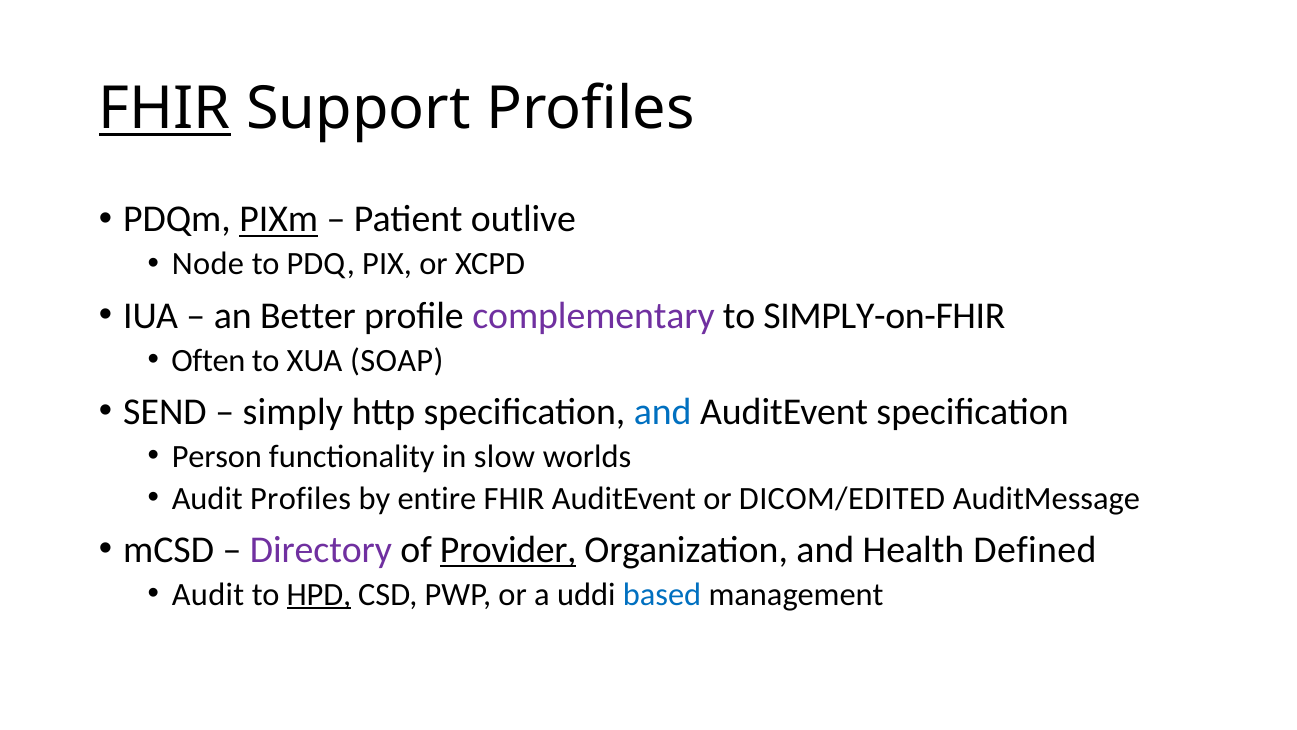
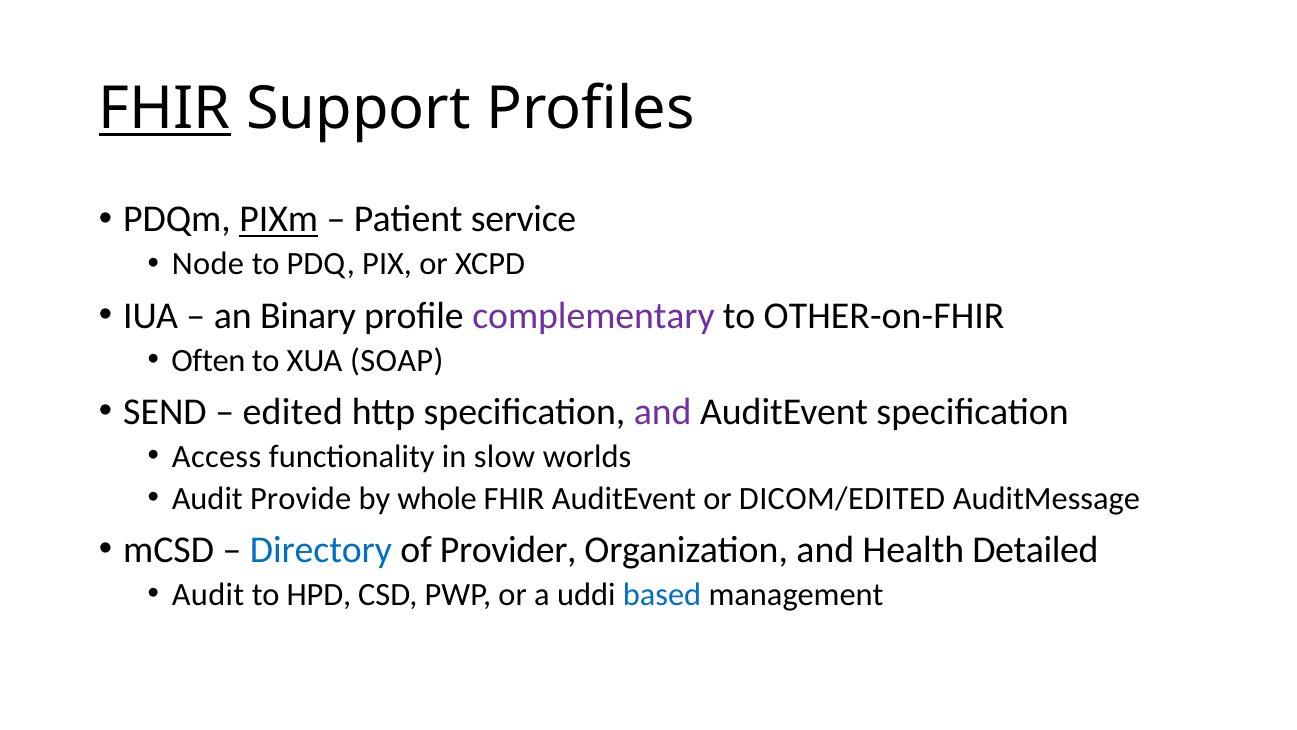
outlive: outlive -> service
Better: Better -> Binary
SIMPLY-on-FHIR: SIMPLY-on-FHIR -> OTHER-on-FHIR
simply: simply -> edited
and at (663, 412) colour: blue -> purple
Person: Person -> Access
Audit Profiles: Profiles -> Provide
entire: entire -> whole
Directory colour: purple -> blue
Provider underline: present -> none
Defined: Defined -> Detailed
HPD underline: present -> none
